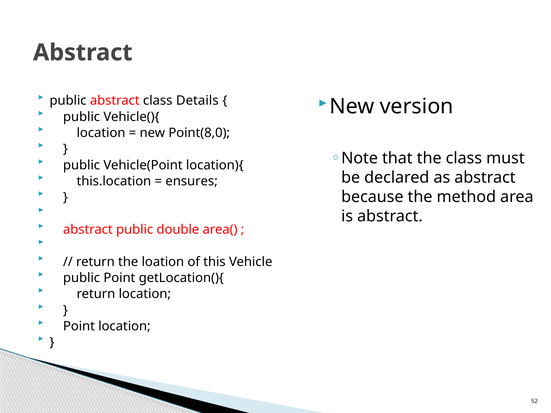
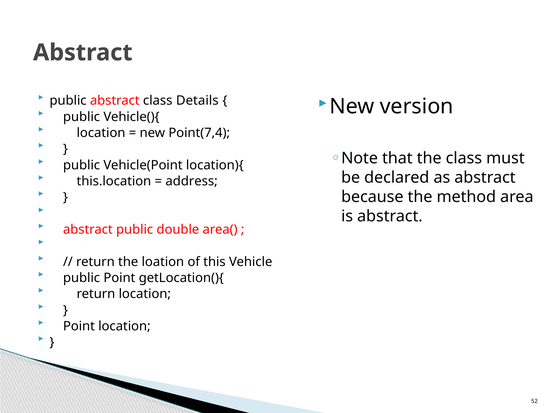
Point(8,0: Point(8,0 -> Point(7,4
ensures: ensures -> address
